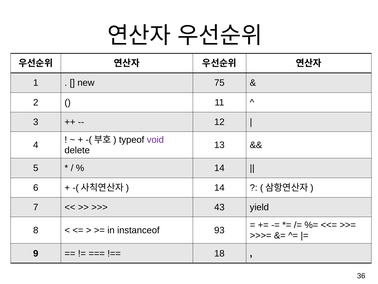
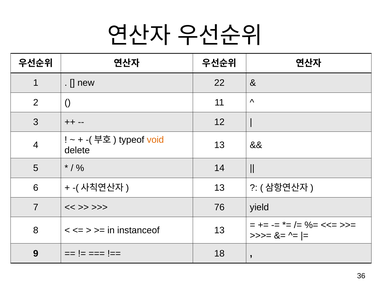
75: 75 -> 22
void colour: purple -> orange
14 at (219, 187): 14 -> 13
43: 43 -> 76
instanceof 93: 93 -> 13
